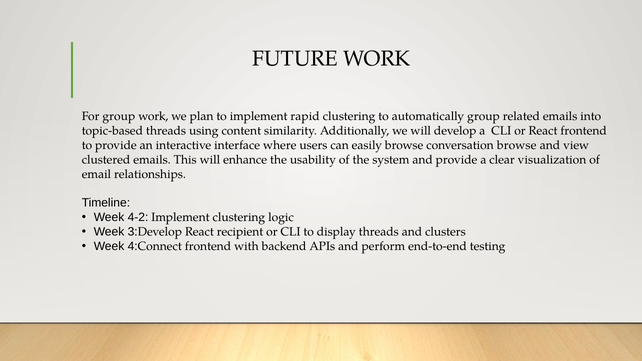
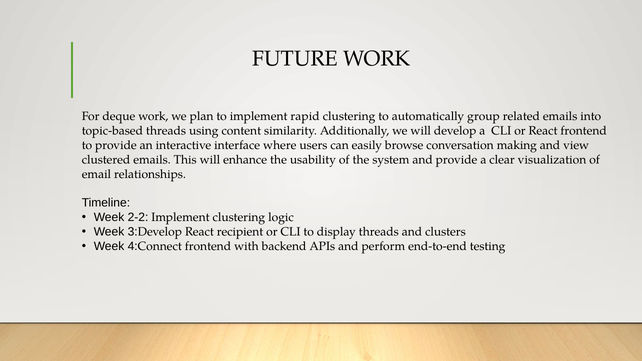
For group: group -> deque
conversation browse: browse -> making
4-2: 4-2 -> 2-2
